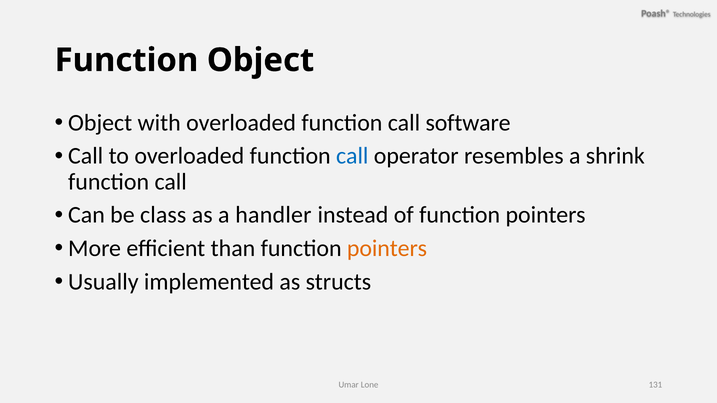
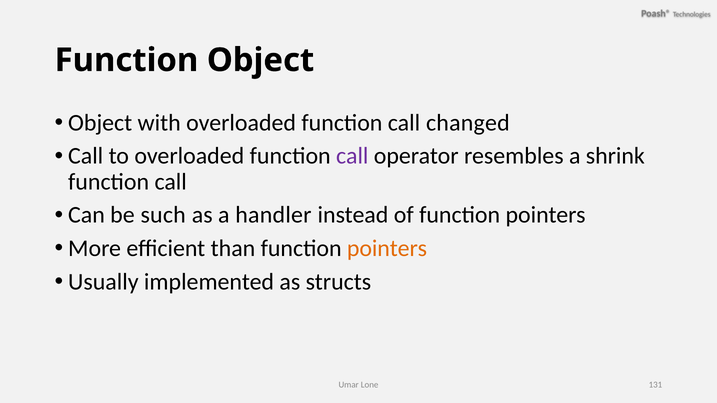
software: software -> changed
call at (352, 156) colour: blue -> purple
class: class -> such
